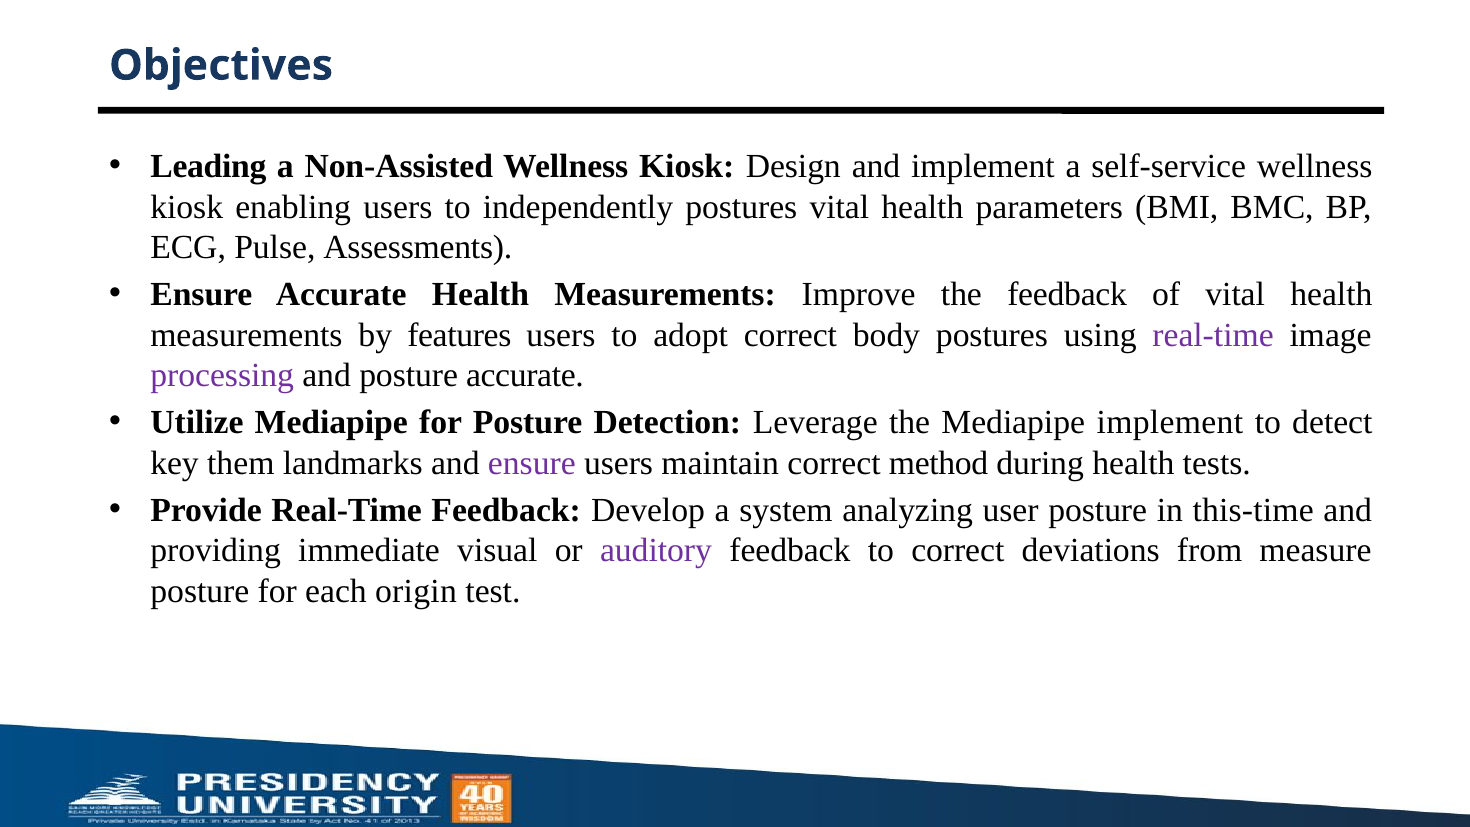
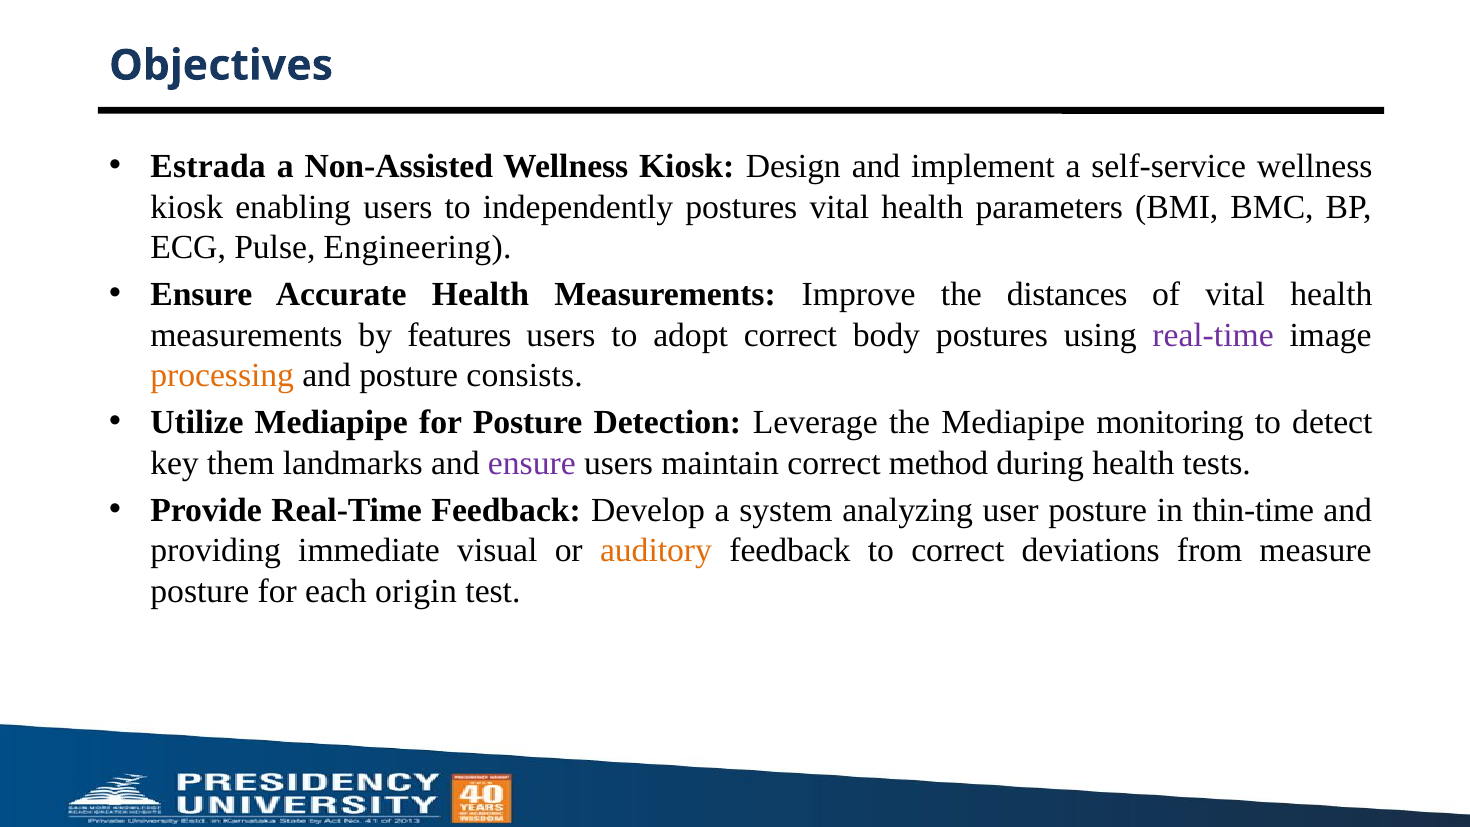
Leading: Leading -> Estrada
Assessments: Assessments -> Engineering
the feedback: feedback -> distances
processing colour: purple -> orange
posture accurate: accurate -> consists
Mediapipe implement: implement -> monitoring
this-time: this-time -> thin-time
auditory colour: purple -> orange
